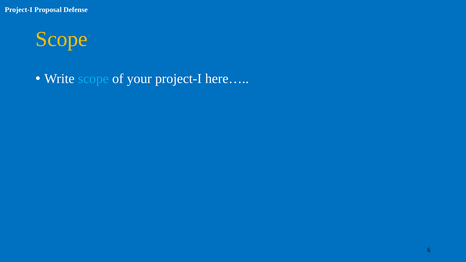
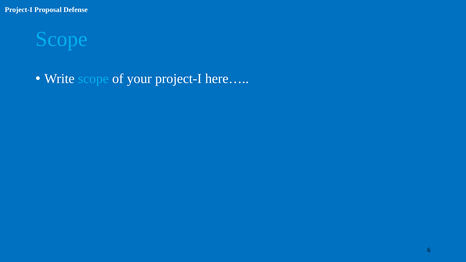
Scope at (62, 39) colour: yellow -> light blue
